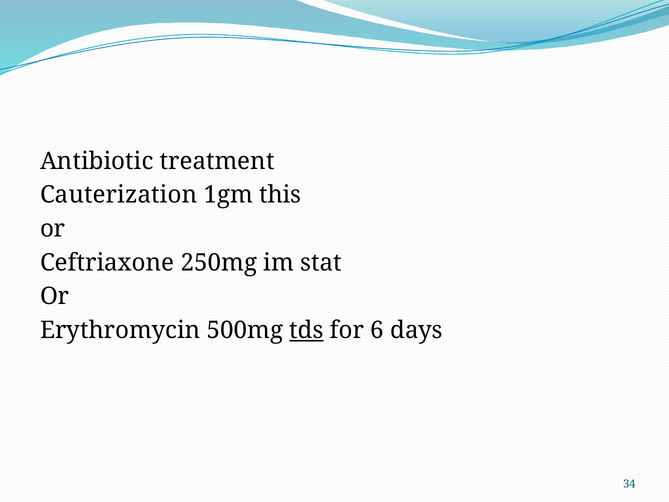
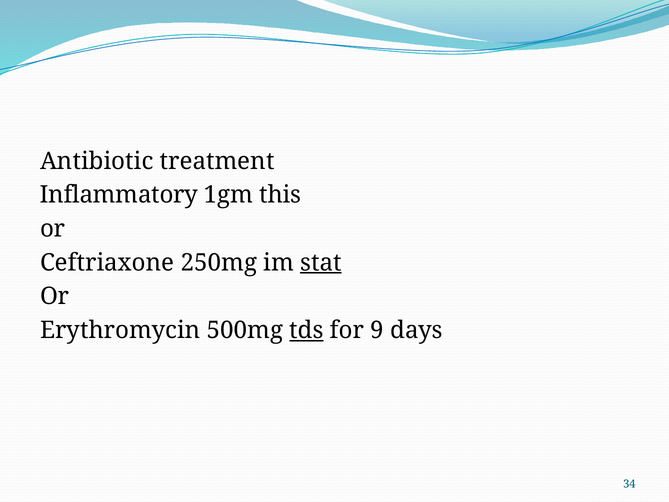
Cauterization: Cauterization -> Inflammatory
stat underline: none -> present
6: 6 -> 9
